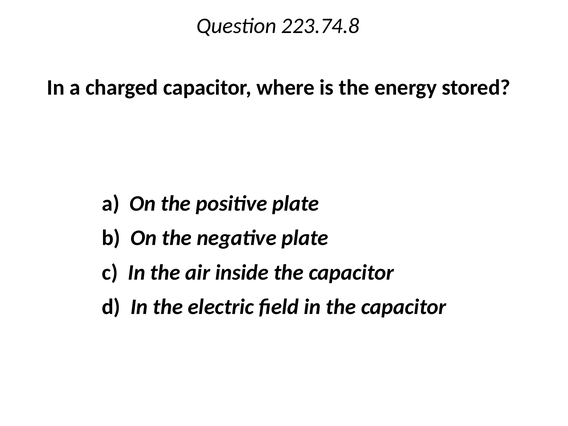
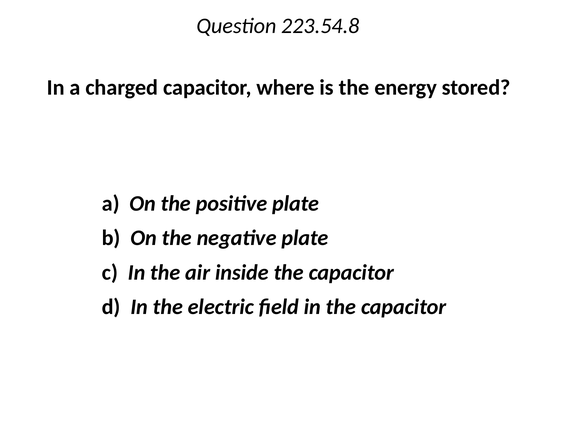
223.74.8: 223.74.8 -> 223.54.8
